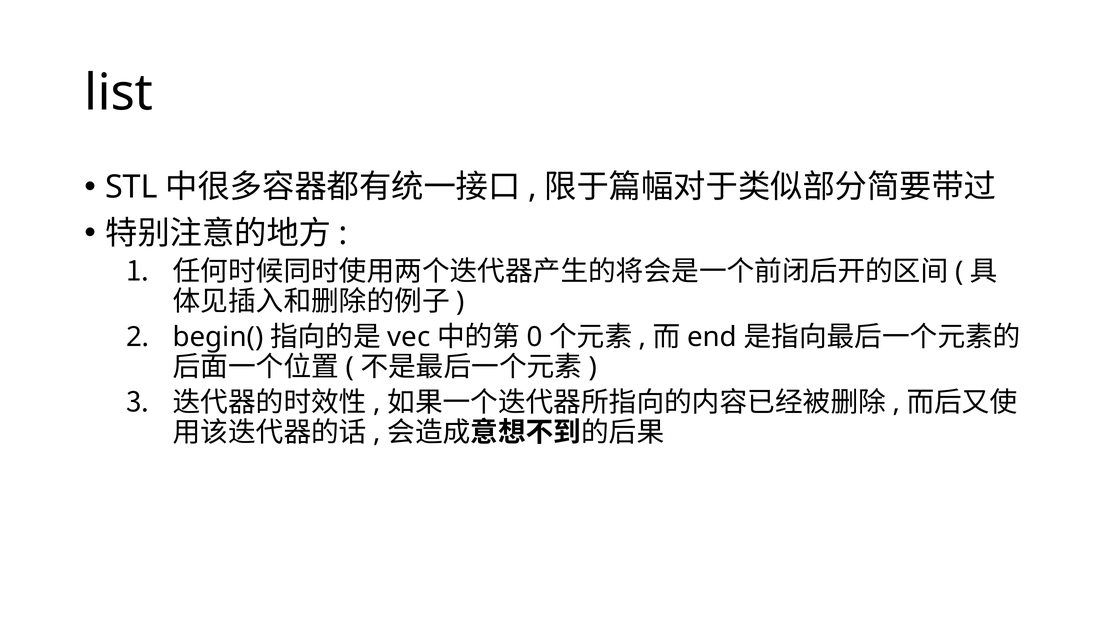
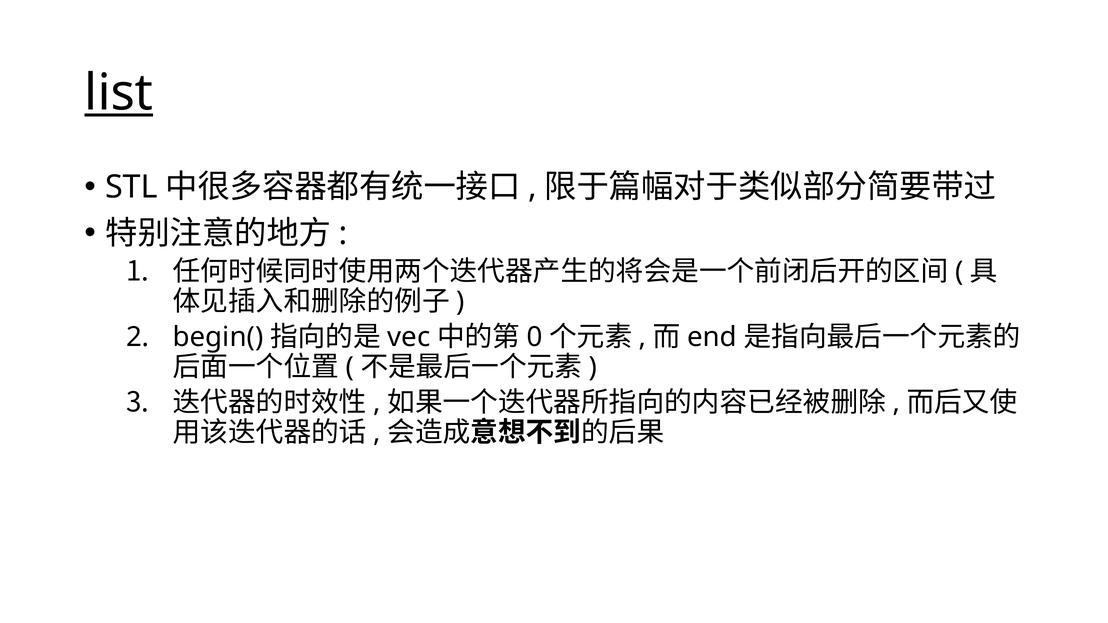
list underline: none -> present
